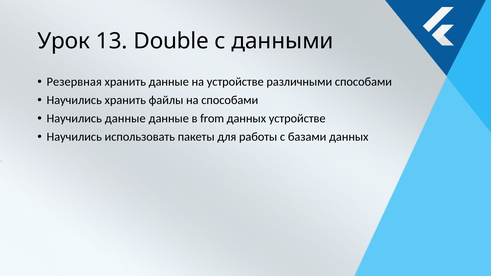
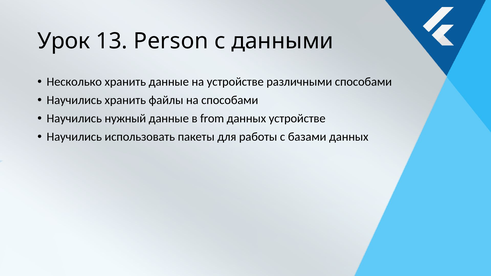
Double: Double -> Person
Резервная: Резервная -> Несколько
Научились данные: данные -> нужный
